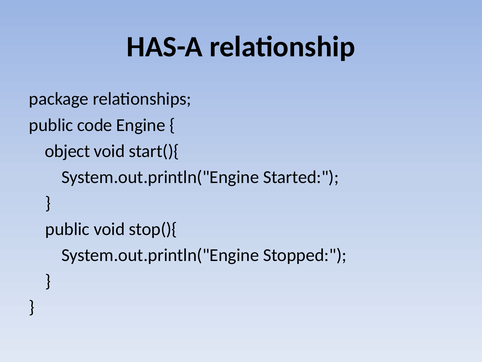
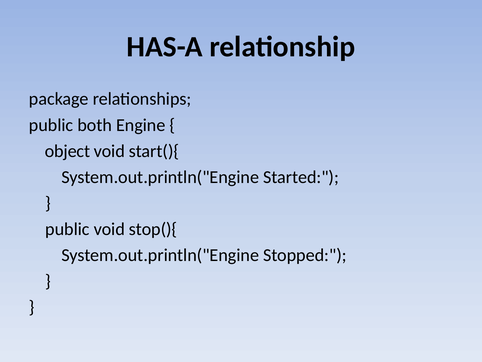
code: code -> both
